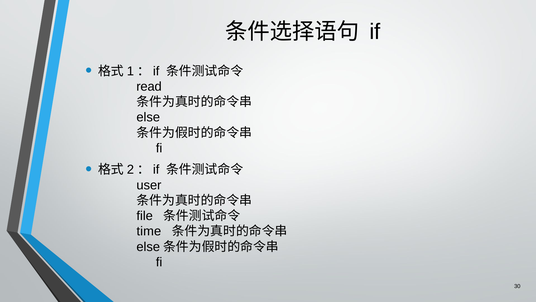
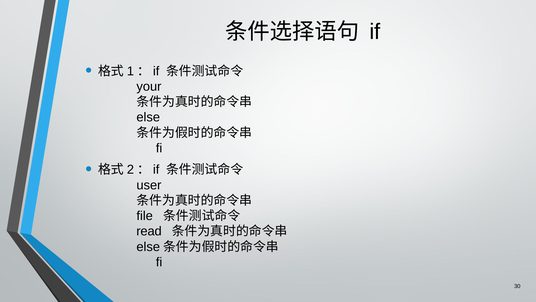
read: read -> your
time: time -> read
